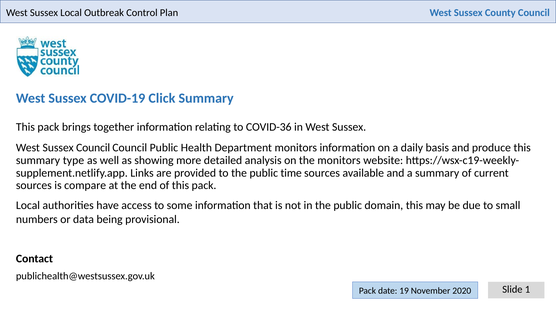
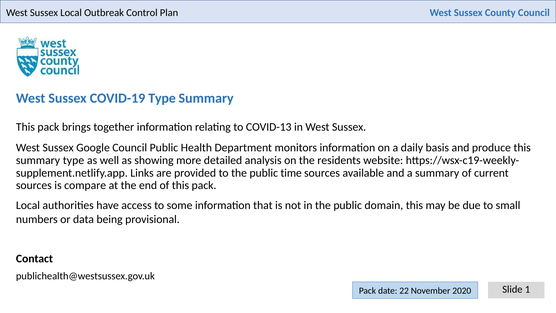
COVID-19 Click: Click -> Type
COVID-36: COVID-36 -> COVID-13
Sussex Council: Council -> Google
the monitors: monitors -> residents
19: 19 -> 22
